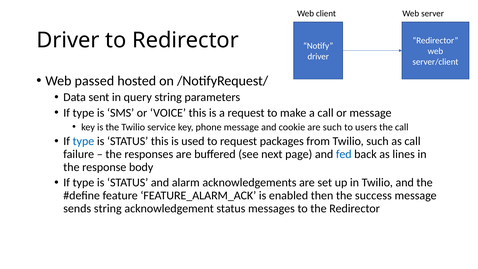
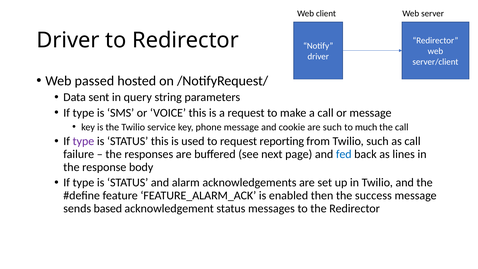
users: users -> much
type at (83, 141) colour: blue -> purple
packages: packages -> reporting
sends string: string -> based
